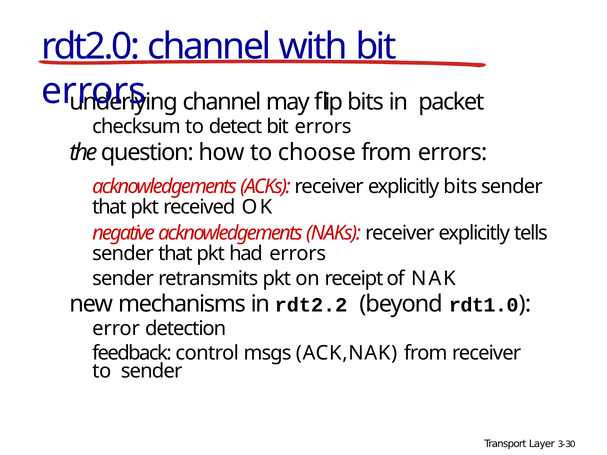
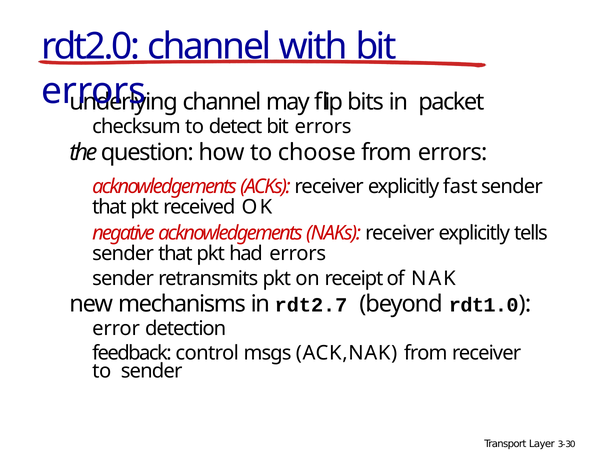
explicitly bits: bits -> fast
rdt2.2: rdt2.2 -> rdt2.7
